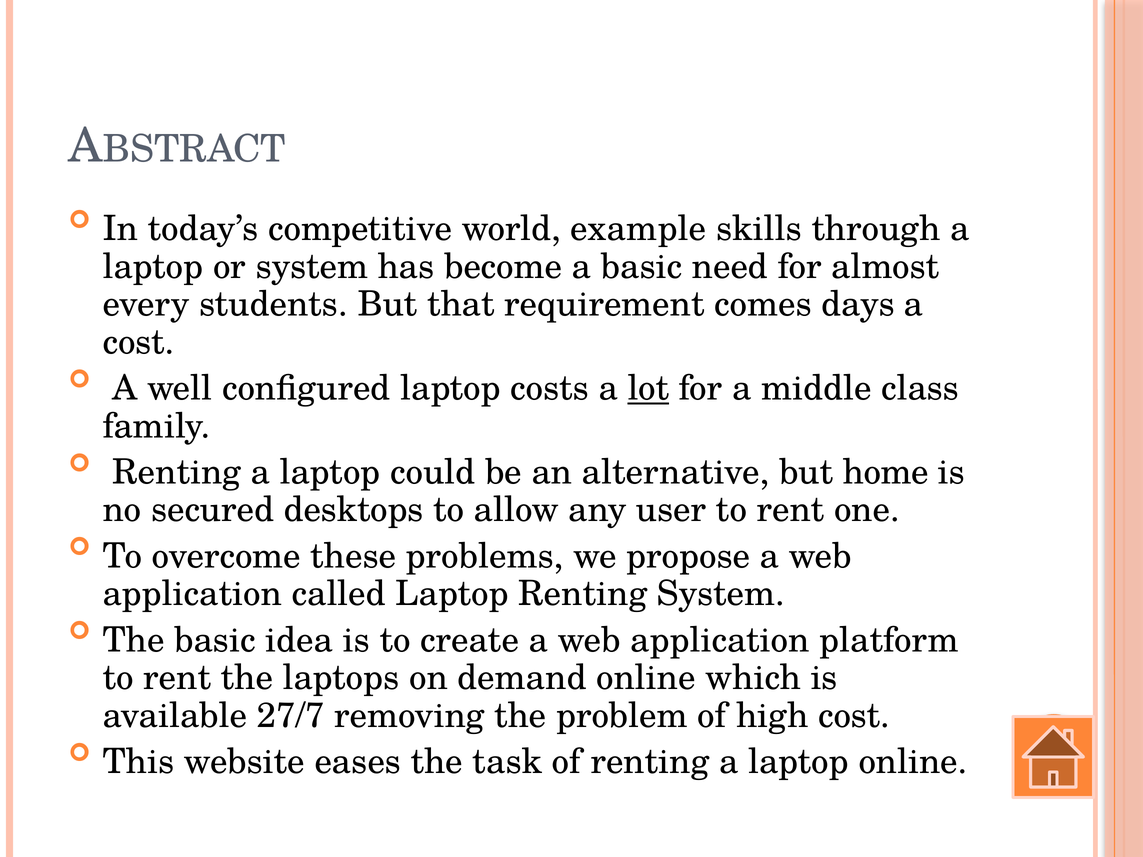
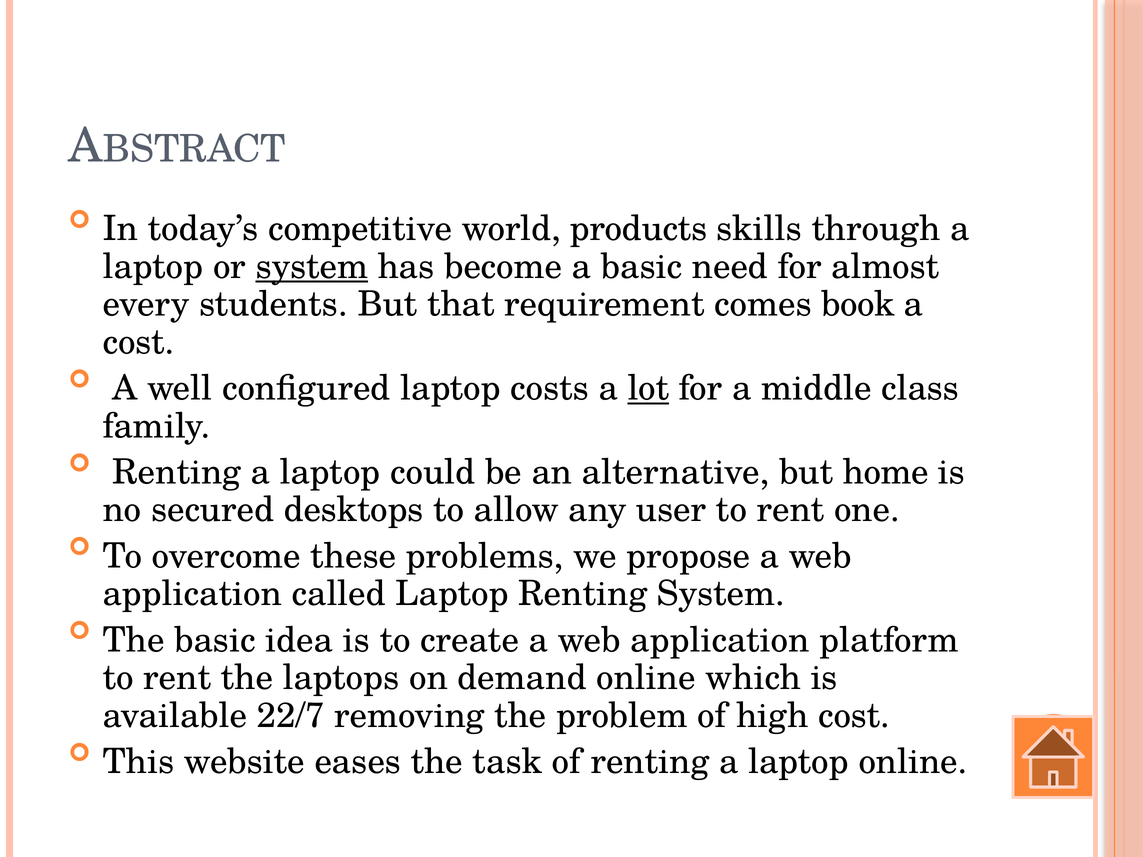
example: example -> products
system at (312, 267) underline: none -> present
days: days -> book
27/7: 27/7 -> 22/7
